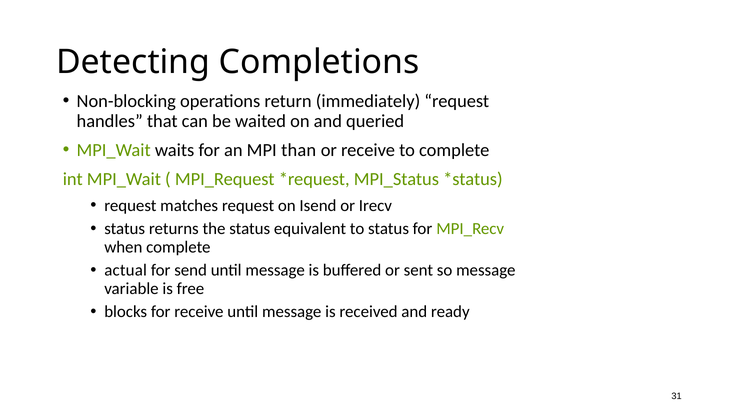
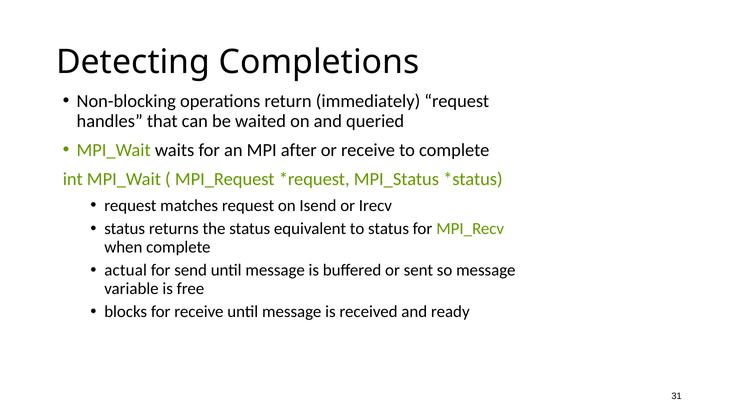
than: than -> after
